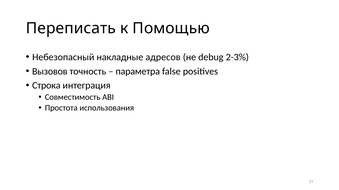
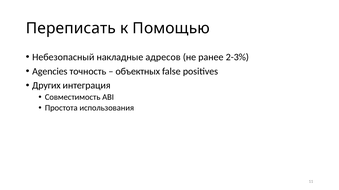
debug: debug -> ранее
Вызовов: Вызовов -> Agencies
параметра: параметра -> объектных
Строка: Строка -> Других
